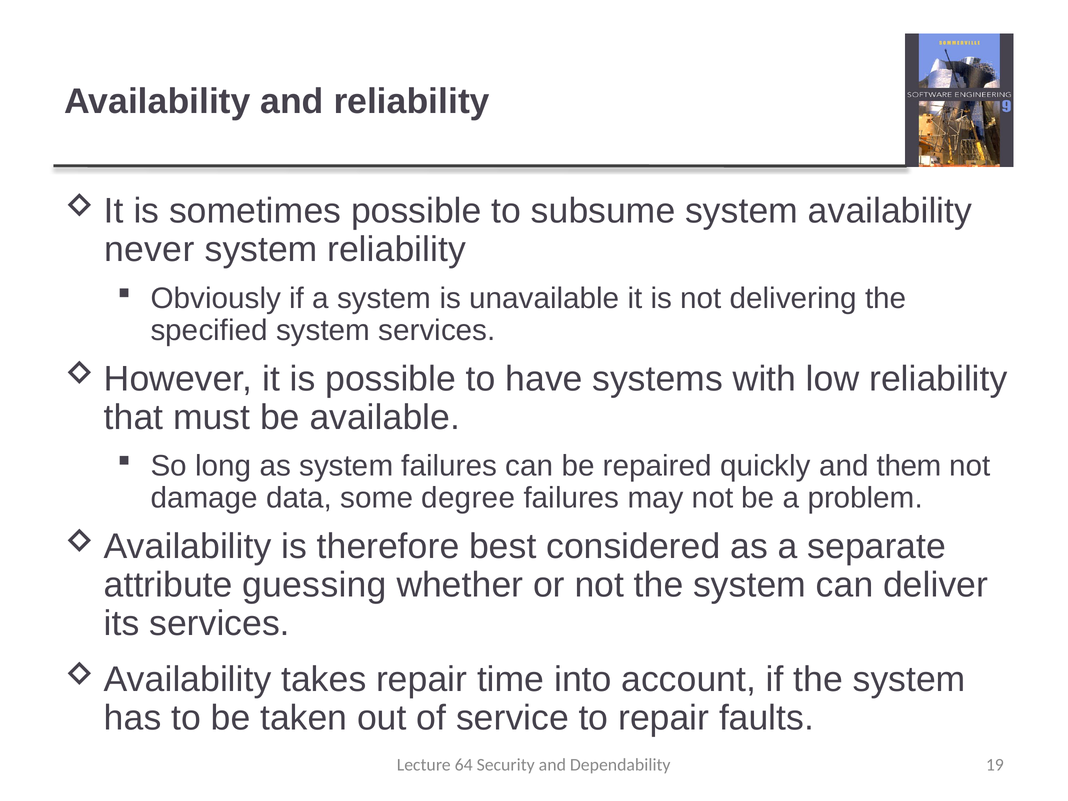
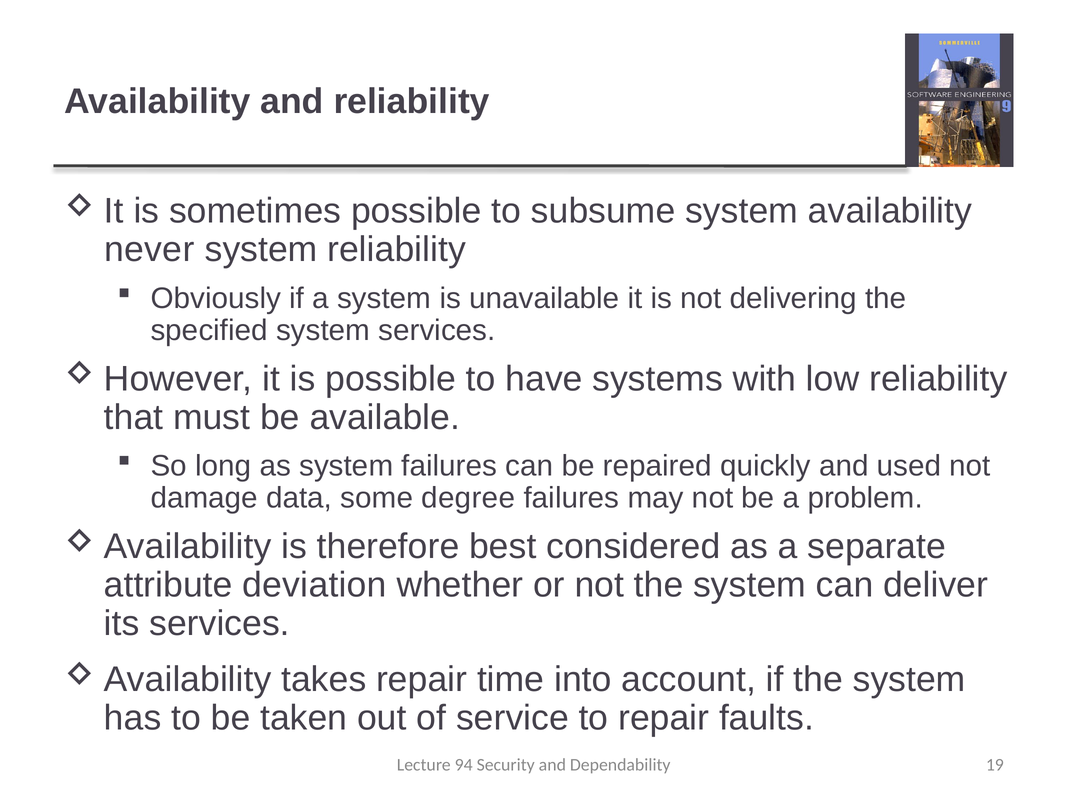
them: them -> used
guessing: guessing -> deviation
64: 64 -> 94
